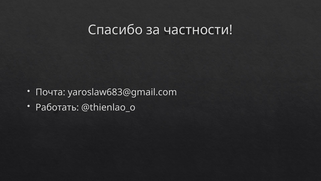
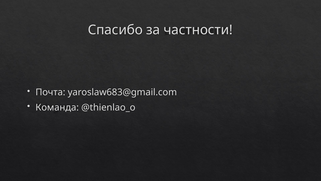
Работать: Работать -> Команда
